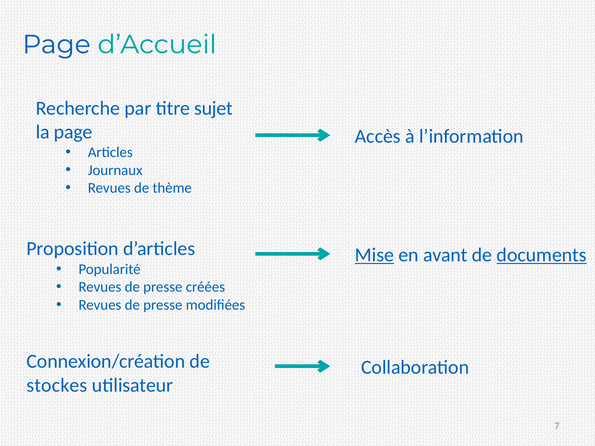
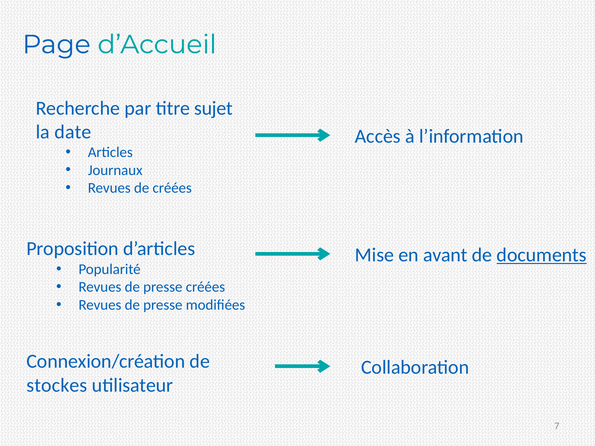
la page: page -> date
de thème: thème -> créées
Mise underline: present -> none
